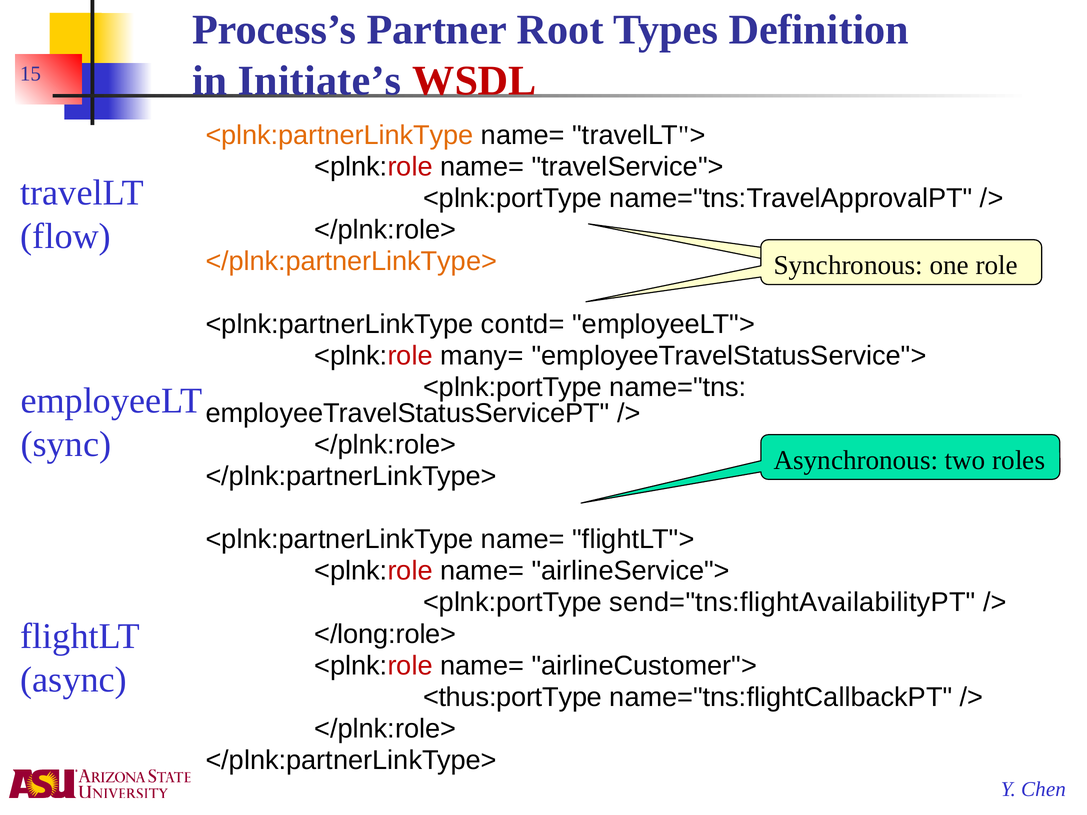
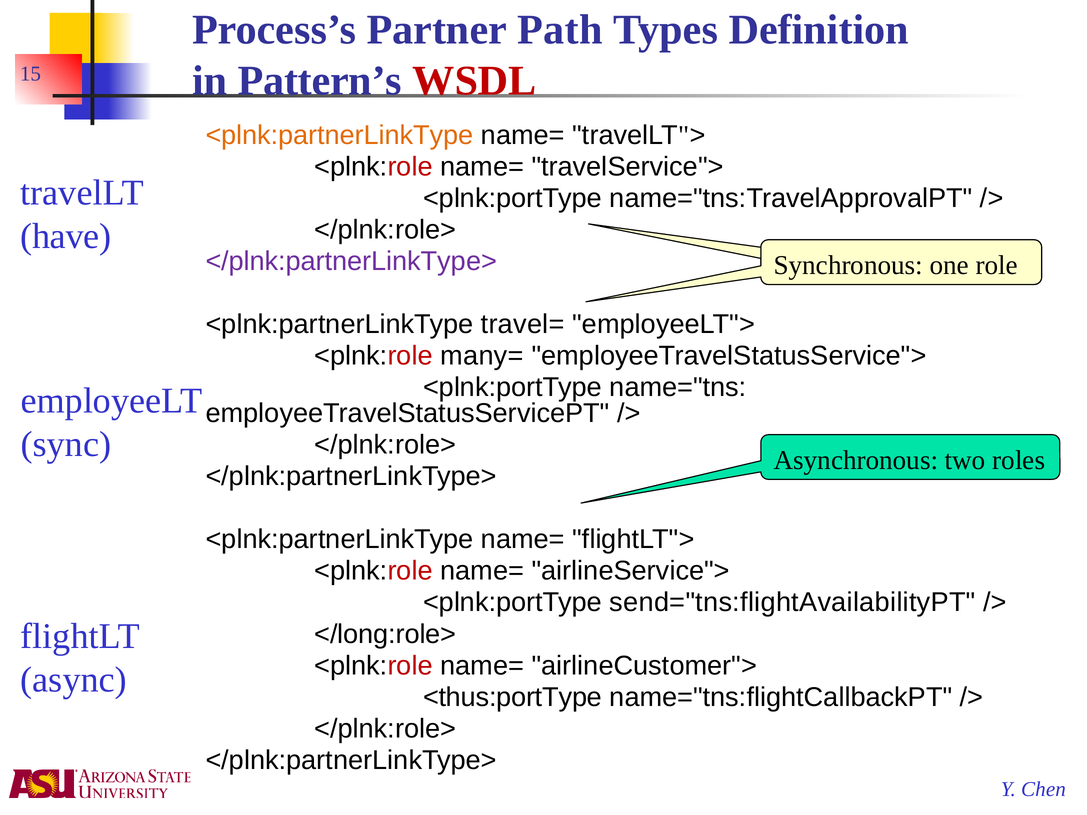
Root: Root -> Path
Initiate’s: Initiate’s -> Pattern’s
flow: flow -> have
</plnk:partnerLinkType> at (351, 261) colour: orange -> purple
contd=: contd= -> travel=
